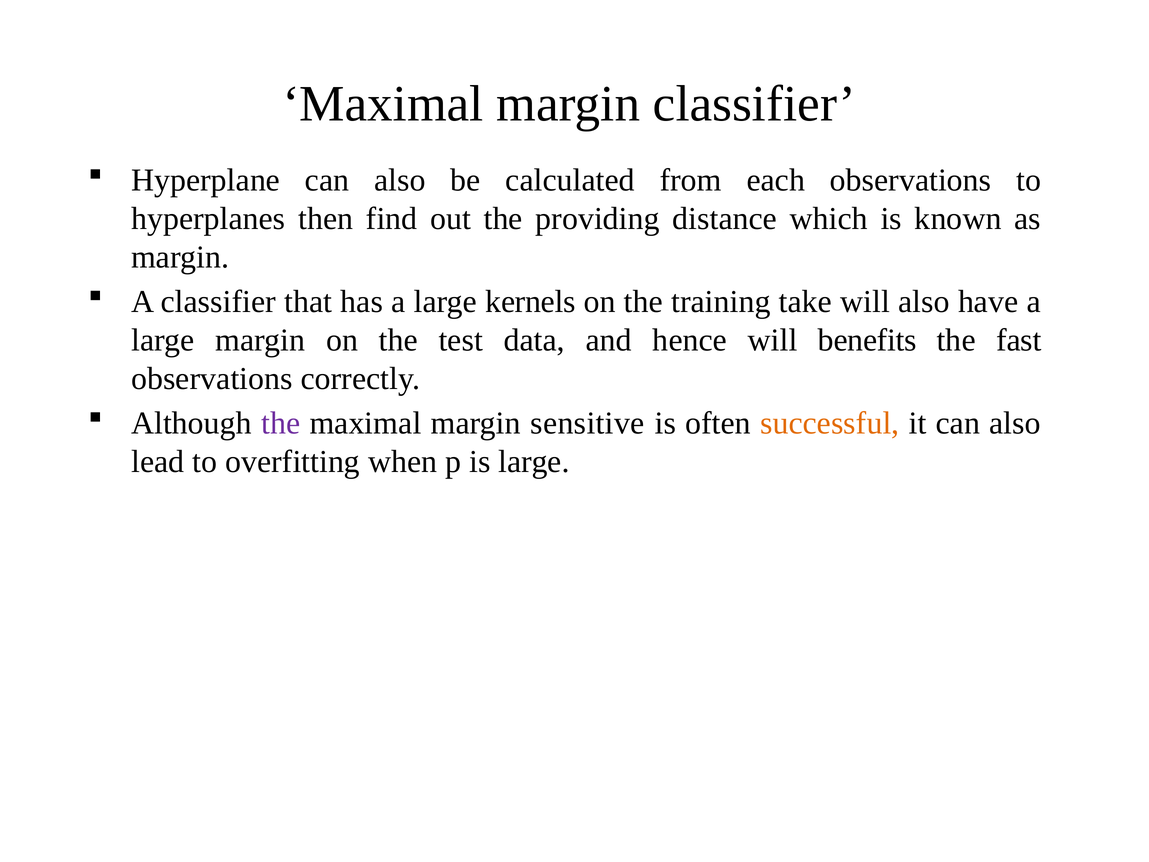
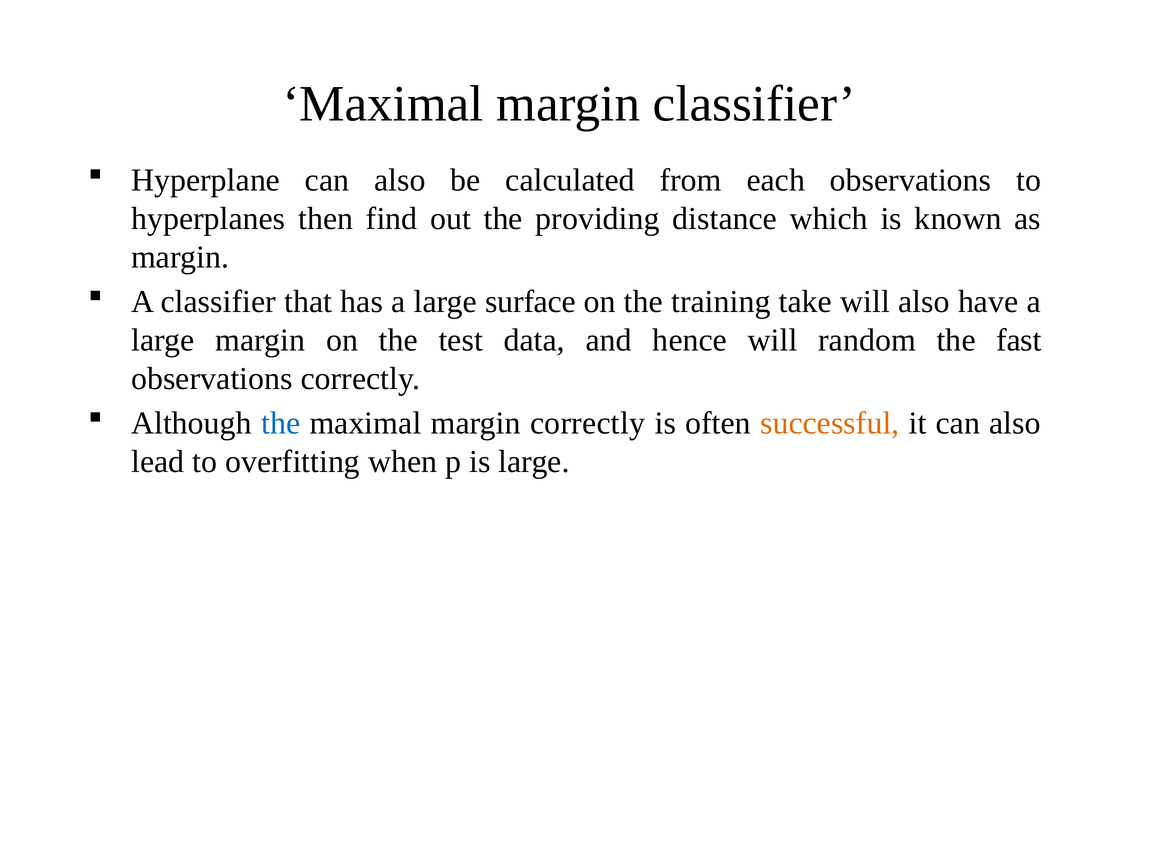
kernels: kernels -> surface
benefits: benefits -> random
the at (281, 423) colour: purple -> blue
margin sensitive: sensitive -> correctly
